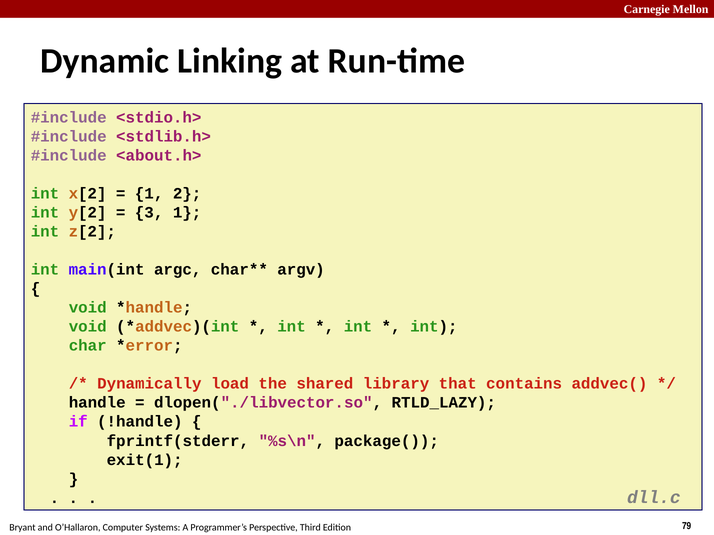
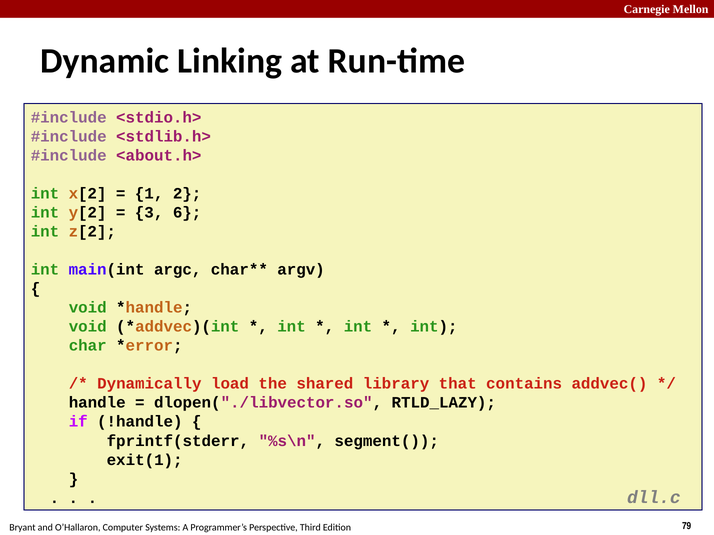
3 1: 1 -> 6
package(: package( -> segment(
